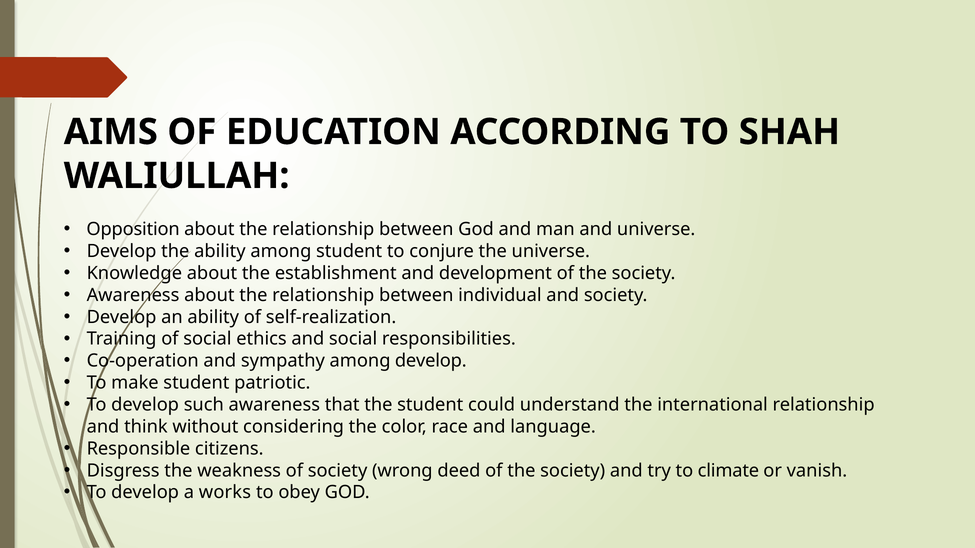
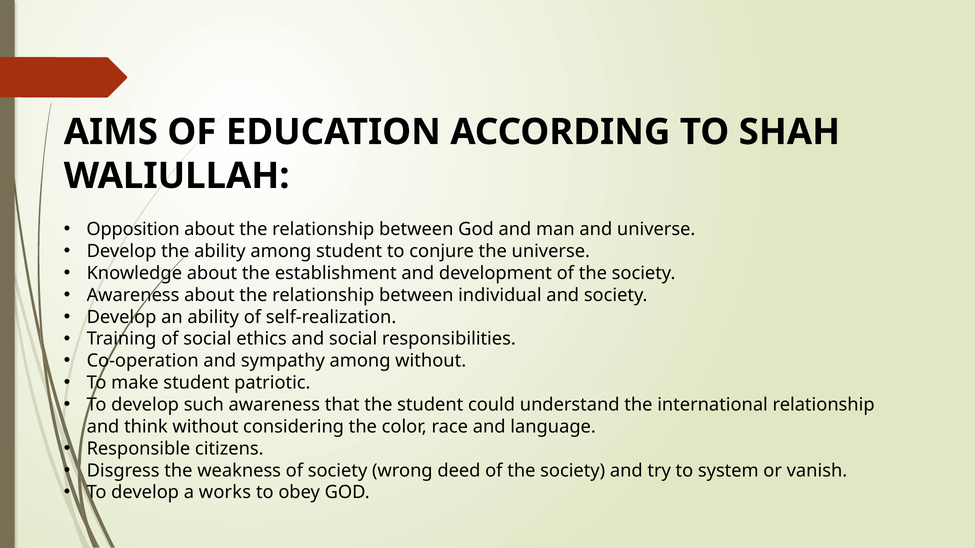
among develop: develop -> without
climate: climate -> system
